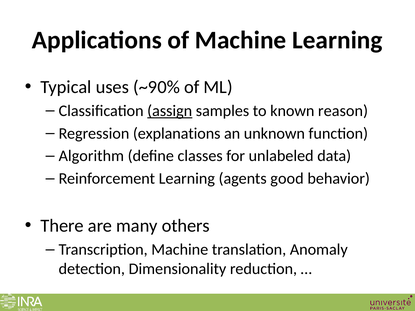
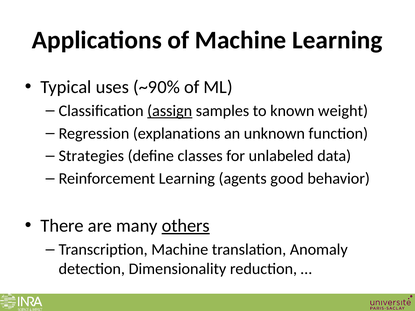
reason: reason -> weight
Algorithm: Algorithm -> Strategies
others underline: none -> present
